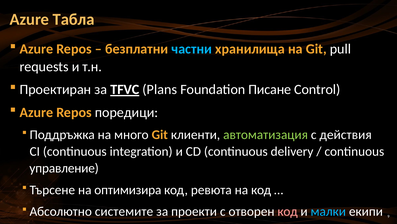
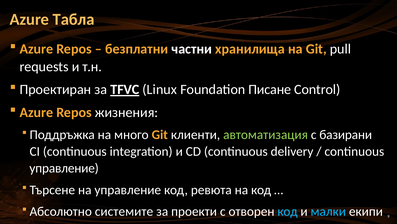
частни colour: light blue -> white
Plans: Plans -> Linux
поредици: поредици -> жизнения
действия: действия -> базирани
на оптимизира: оптимизира -> управление
код at (288, 211) colour: pink -> light blue
